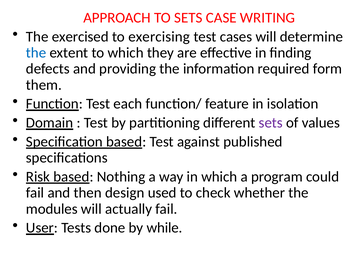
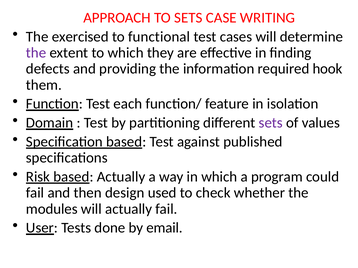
exercising: exercising -> functional
the at (36, 53) colour: blue -> purple
form: form -> hook
based Nothing: Nothing -> Actually
while: while -> email
